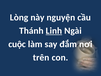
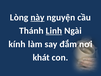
này underline: none -> present
cuộc: cuộc -> kính
trên: trên -> khát
